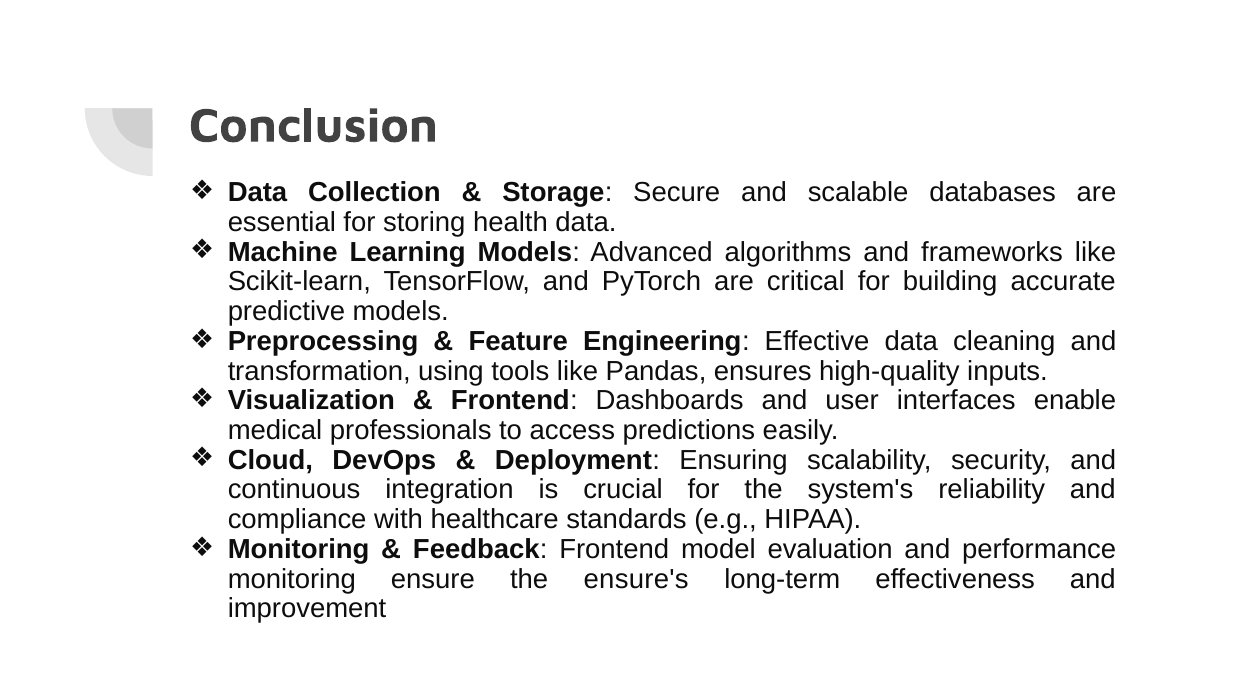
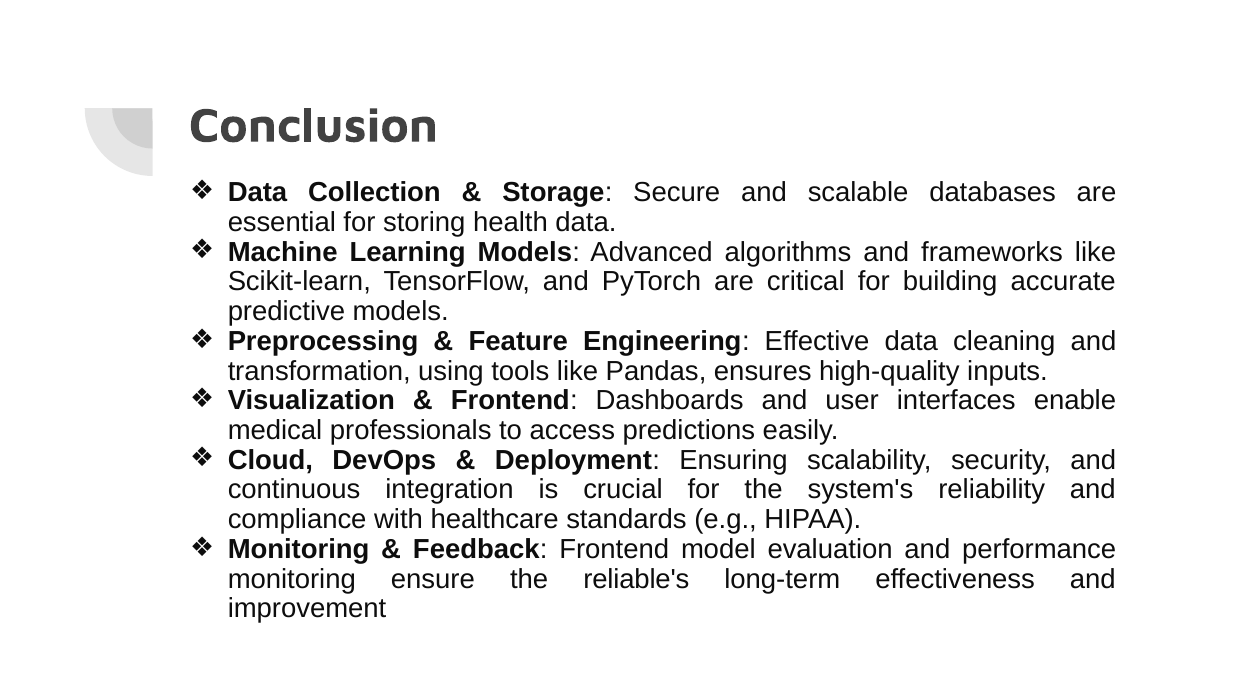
ensure's: ensure's -> reliable's
